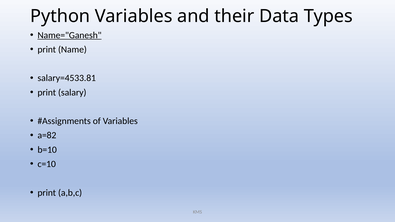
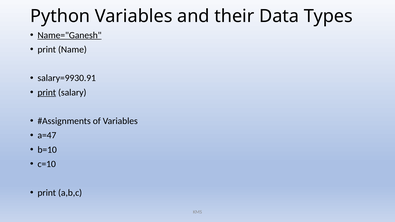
salary=4533.81: salary=4533.81 -> salary=9930.91
print at (47, 92) underline: none -> present
a=82: a=82 -> a=47
